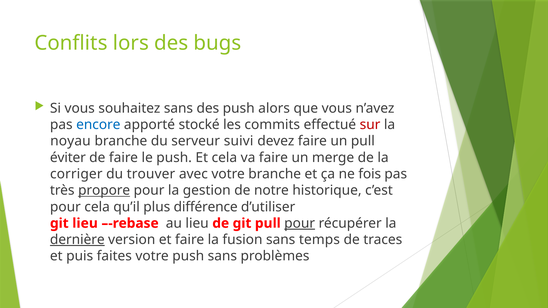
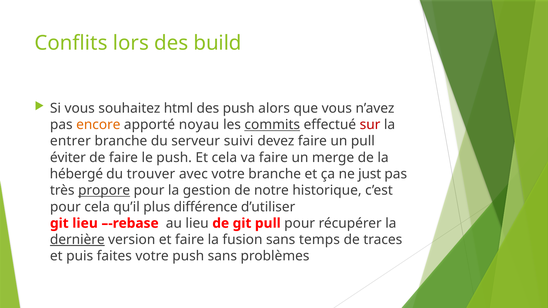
bugs: bugs -> build
souhaitez sans: sans -> html
encore colour: blue -> orange
stocké: stocké -> noyau
commits underline: none -> present
noyau: noyau -> entrer
corriger: corriger -> hébergé
fois: fois -> just
pour at (300, 223) underline: present -> none
